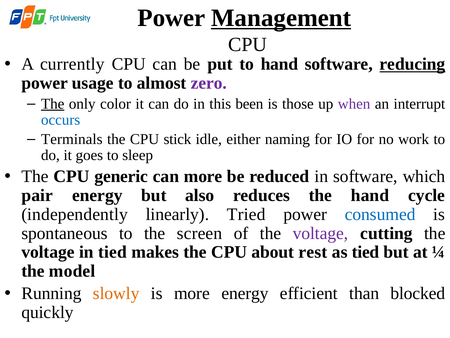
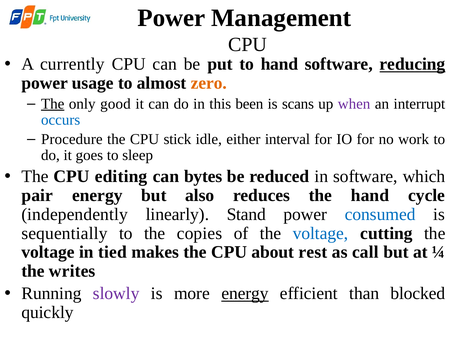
Management underline: present -> none
zero colour: purple -> orange
color: color -> good
those: those -> scans
Terminals: Terminals -> Procedure
naming: naming -> interval
generic: generic -> editing
can more: more -> bytes
Tried: Tried -> Stand
spontaneous: spontaneous -> sequentially
screen: screen -> copies
voltage at (321, 233) colour: purple -> blue
as tied: tied -> call
model: model -> writes
slowly colour: orange -> purple
energy at (245, 293) underline: none -> present
